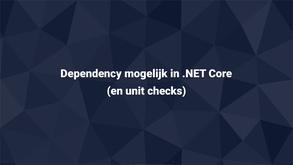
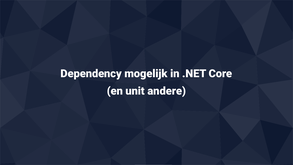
checks: checks -> andere
